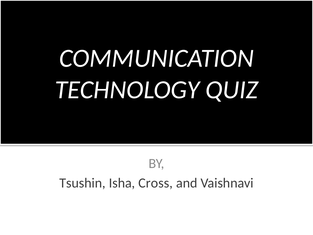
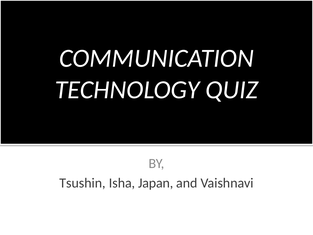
Cross: Cross -> Japan
